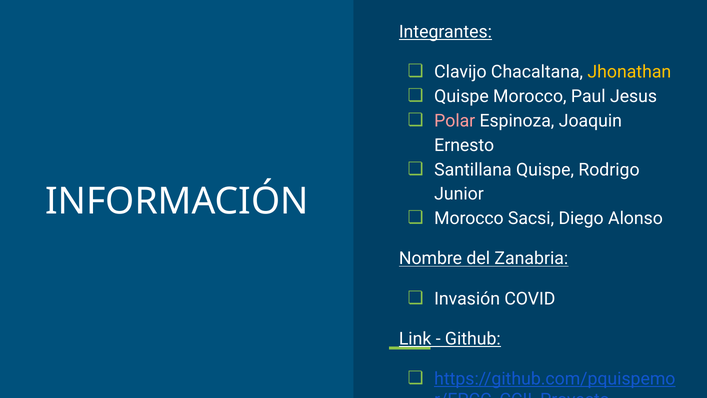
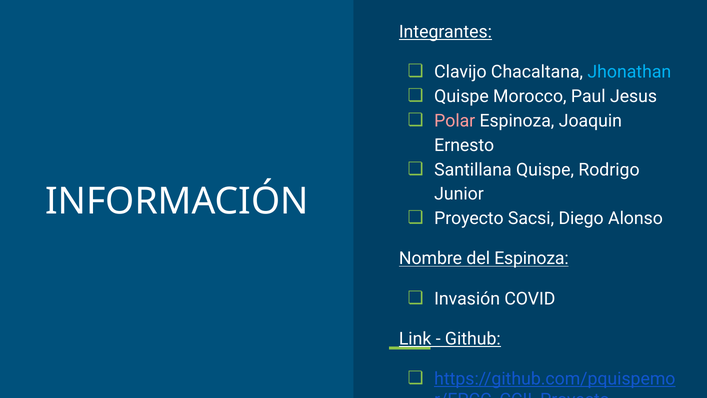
Jhonathan colour: yellow -> light blue
Morocco at (469, 218): Morocco -> Proyecto
del Zanabria: Zanabria -> Espinoza
